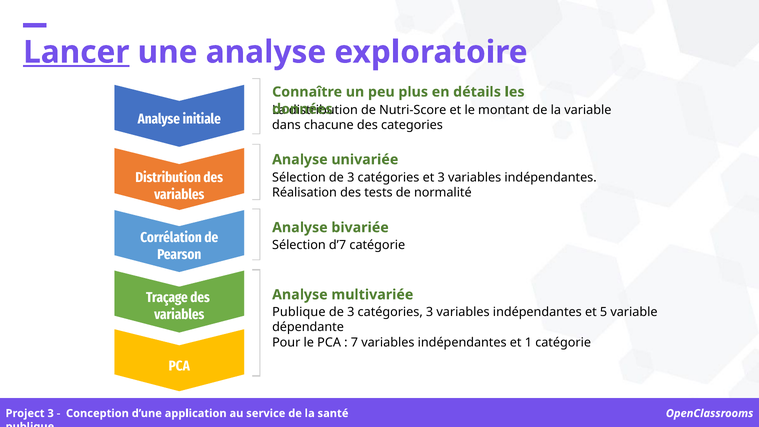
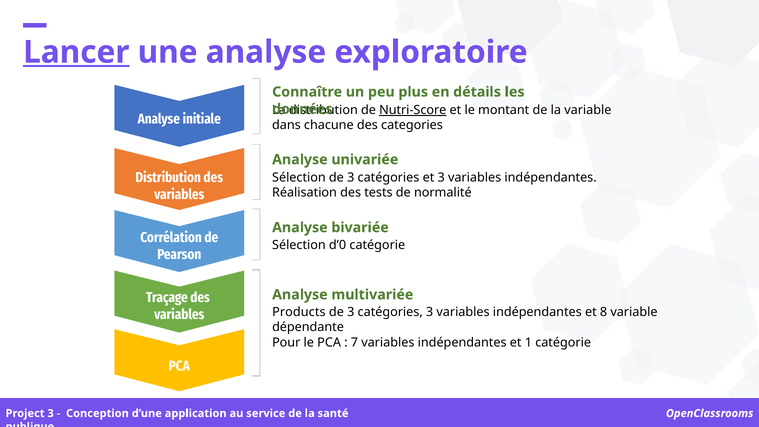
Nutri-Score underline: none -> present
d’7: d’7 -> d’0
Publique at (299, 312): Publique -> Products
5: 5 -> 8
